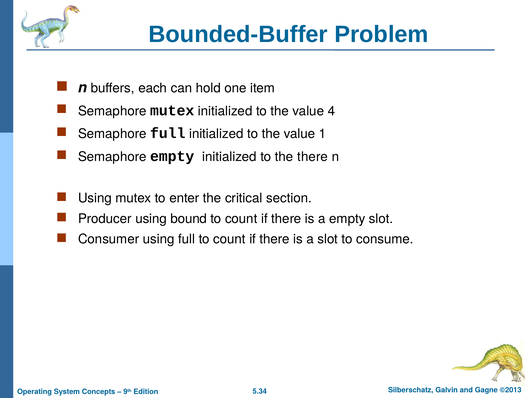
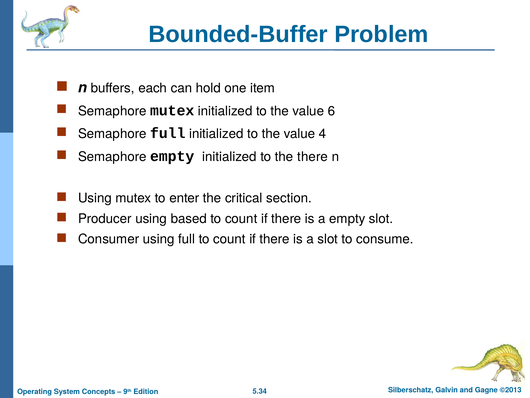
4: 4 -> 6
1: 1 -> 4
bound: bound -> based
